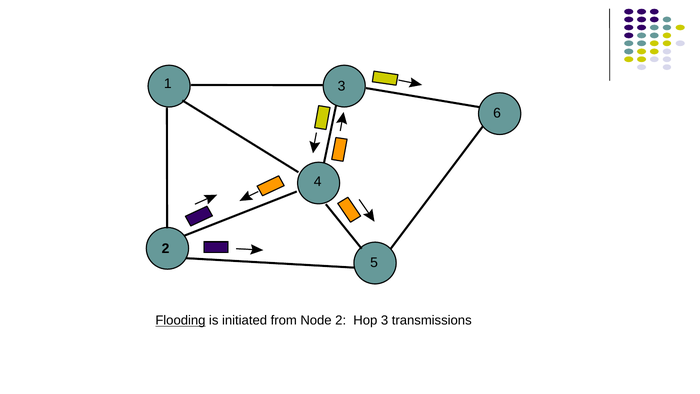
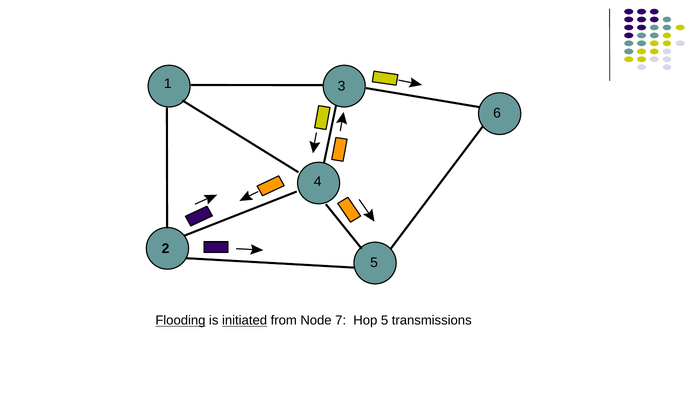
initiated underline: none -> present
Node 2: 2 -> 7
Hop 3: 3 -> 5
